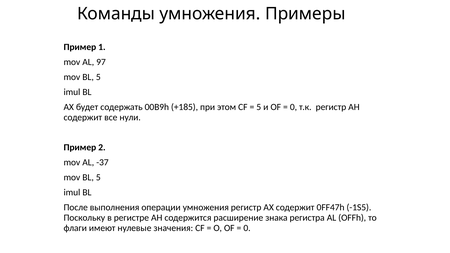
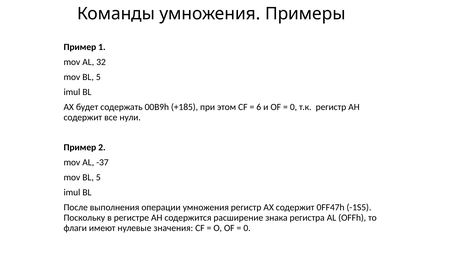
97: 97 -> 32
5 at (259, 107): 5 -> 6
